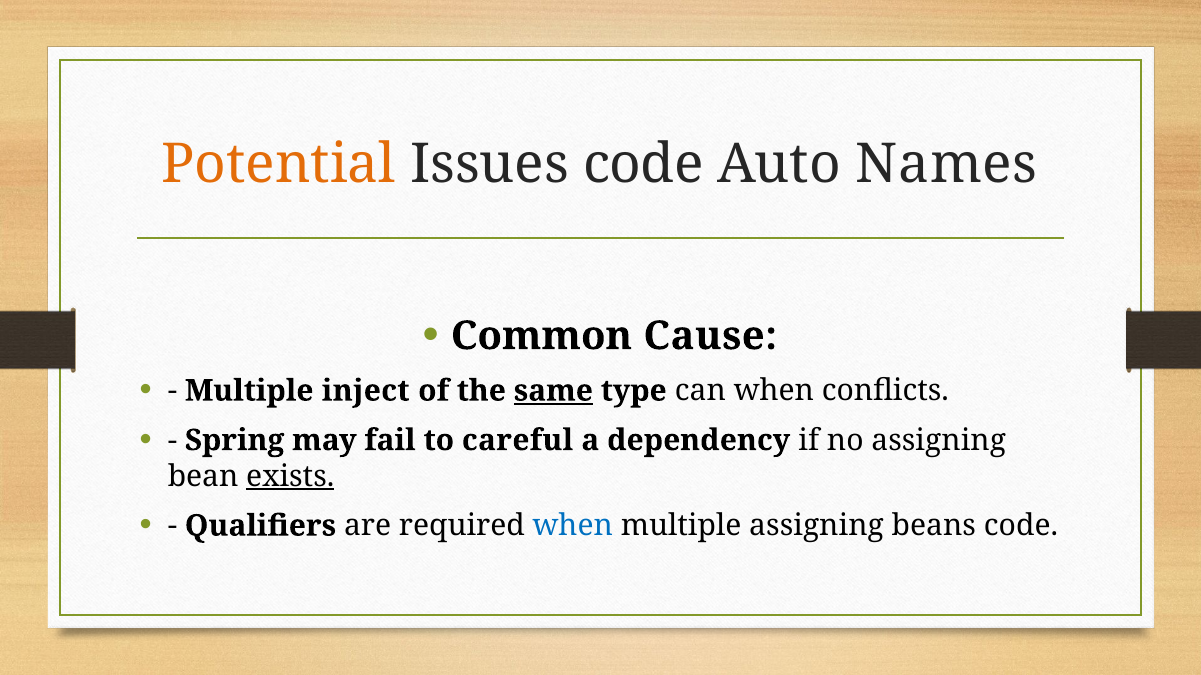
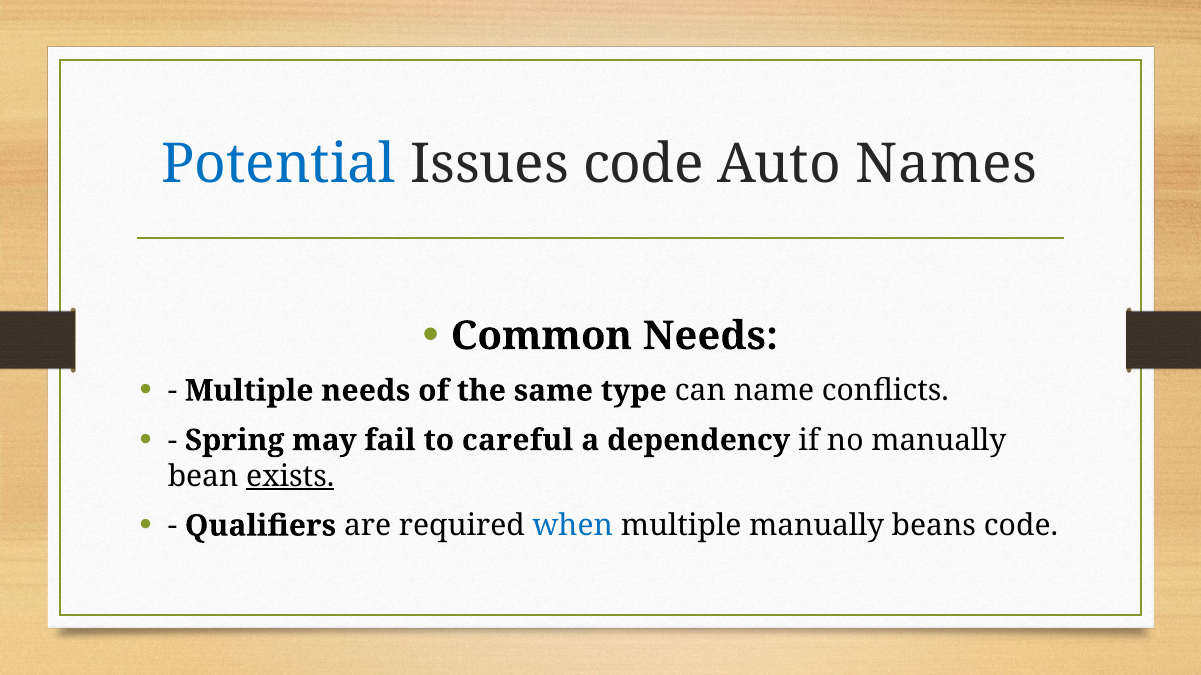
Potential colour: orange -> blue
Common Cause: Cause -> Needs
Multiple inject: inject -> needs
same underline: present -> none
can when: when -> name
no assigning: assigning -> manually
multiple assigning: assigning -> manually
